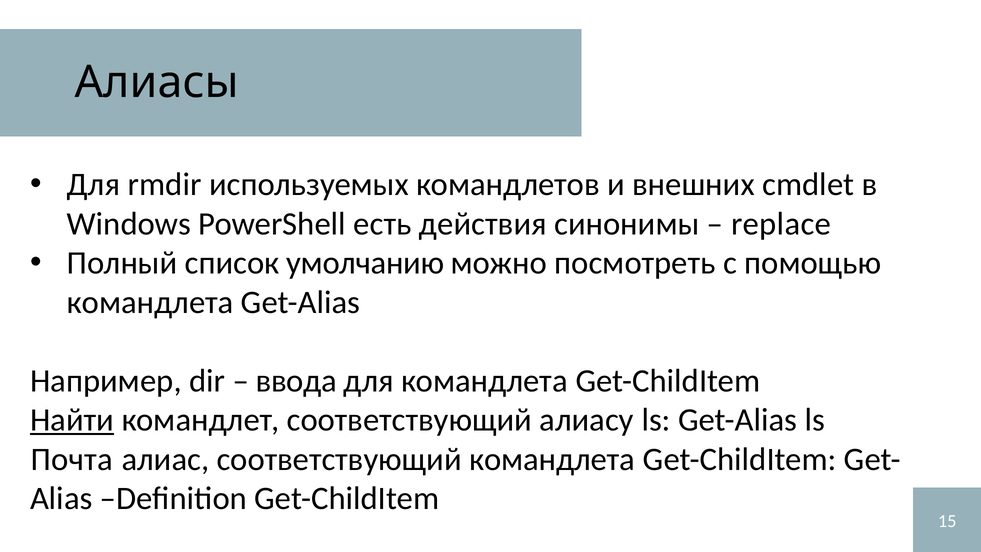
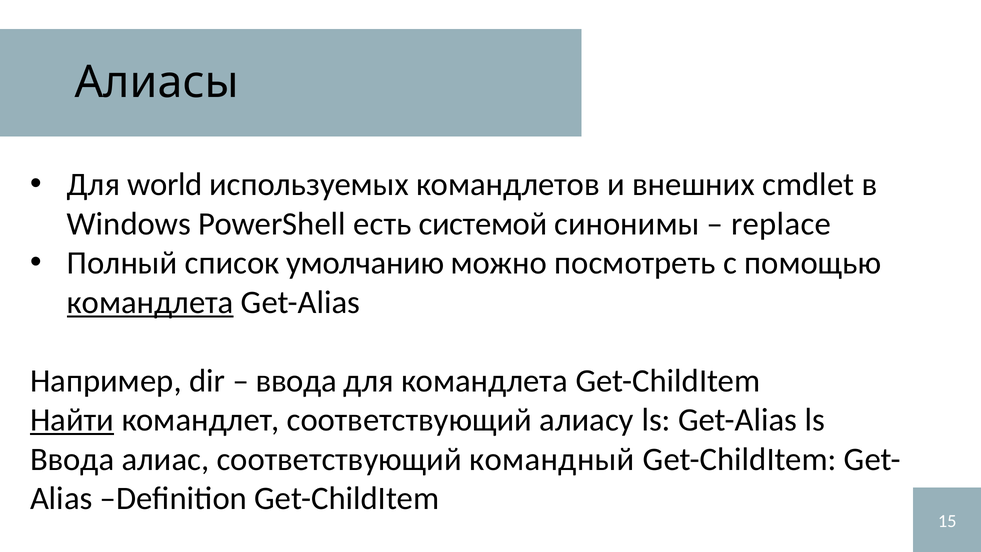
rmdir: rmdir -> world
действия: действия -> системой
командлета at (150, 302) underline: none -> present
Почта at (72, 459): Почта -> Ввода
соответствующий командлета: командлета -> командный
